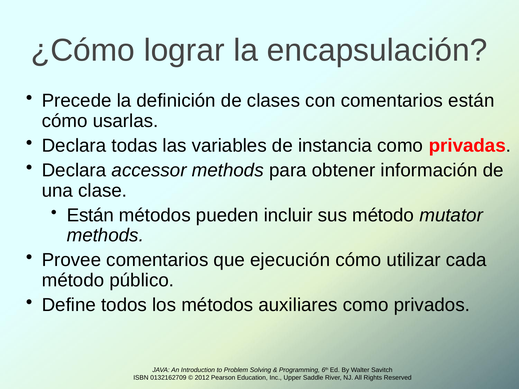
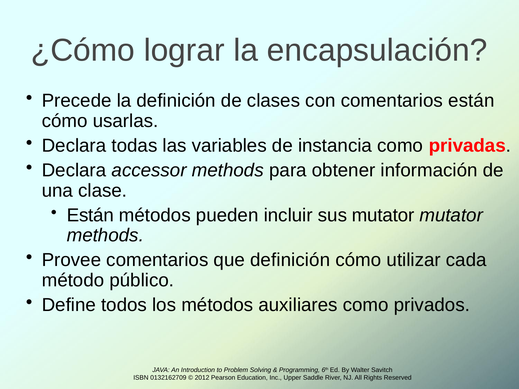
sus método: método -> mutator
que ejecución: ejecución -> definición
